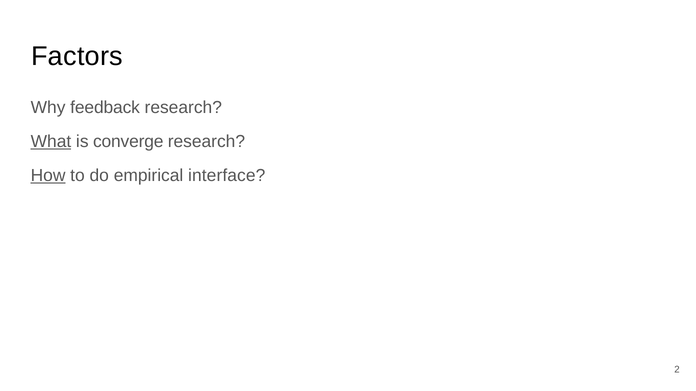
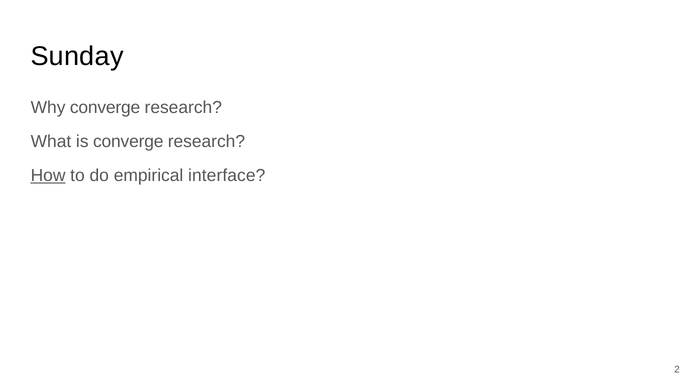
Factors: Factors -> Sunday
Why feedback: feedback -> converge
What underline: present -> none
